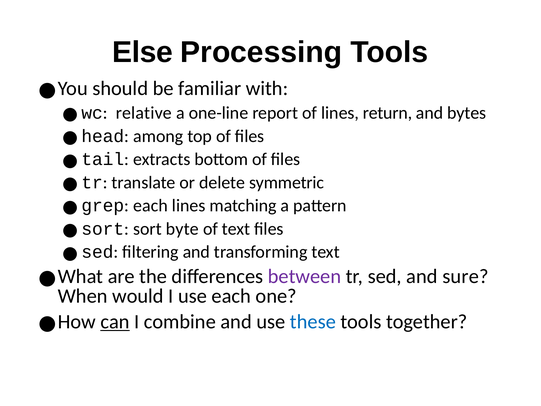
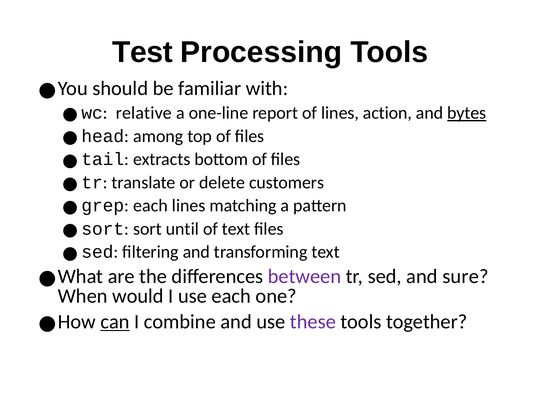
Else: Else -> Test
return: return -> action
bytes underline: none -> present
symmetric: symmetric -> customers
byte: byte -> until
these colour: blue -> purple
